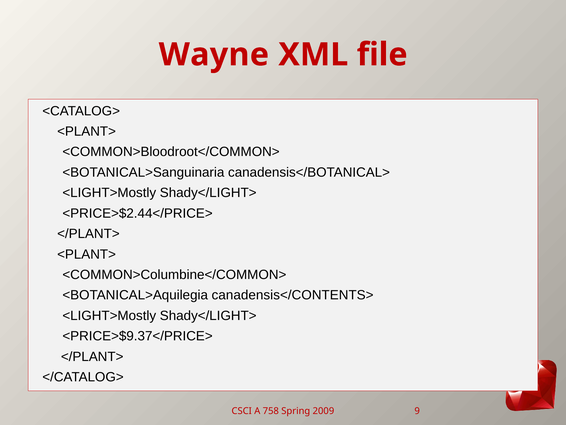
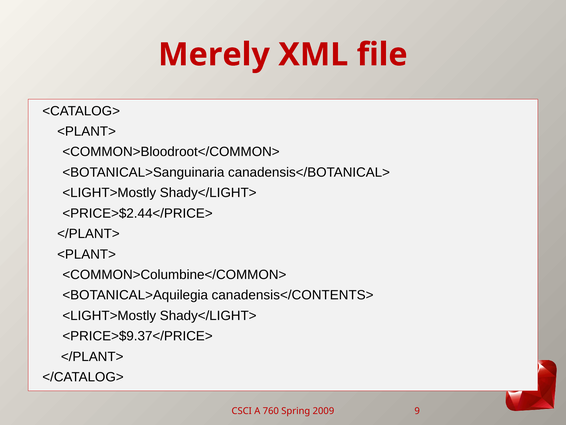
Wayne: Wayne -> Merely
758: 758 -> 760
